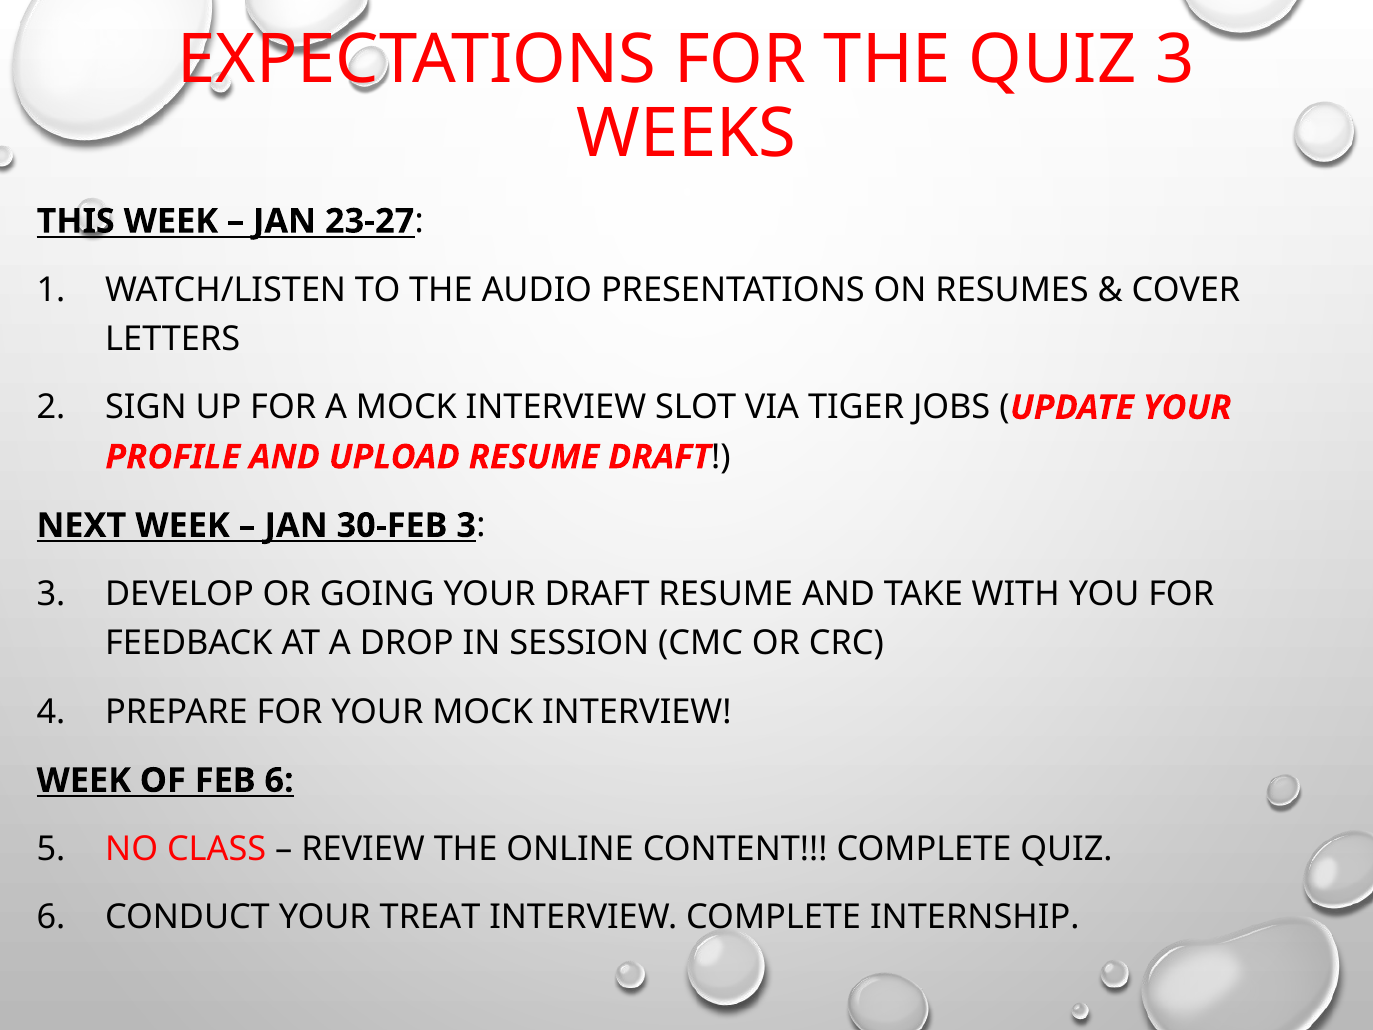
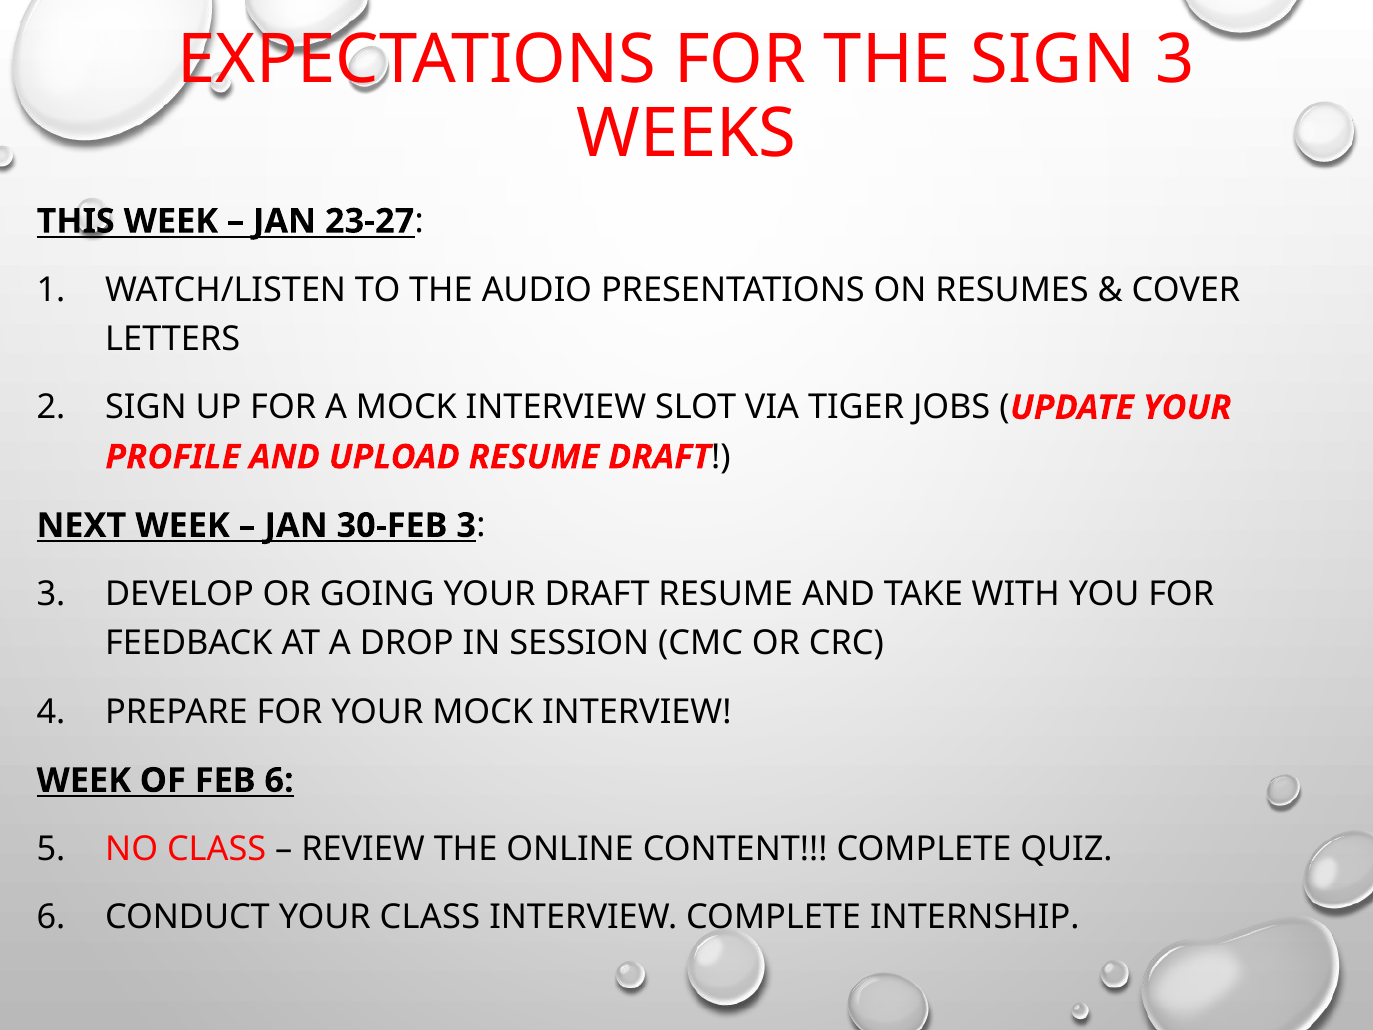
THE QUIZ: QUIZ -> SIGN
YOUR TREAT: TREAT -> CLASS
